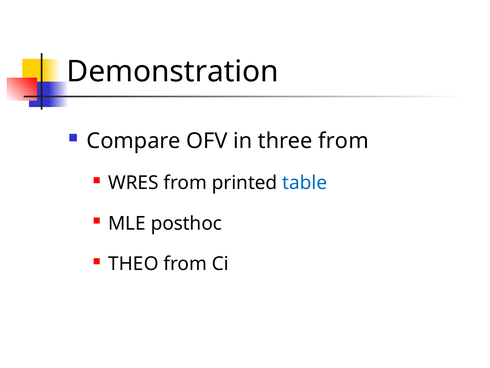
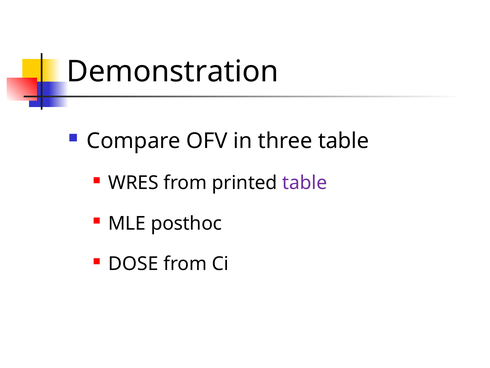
three from: from -> table
table at (305, 183) colour: blue -> purple
THEO: THEO -> DOSE
